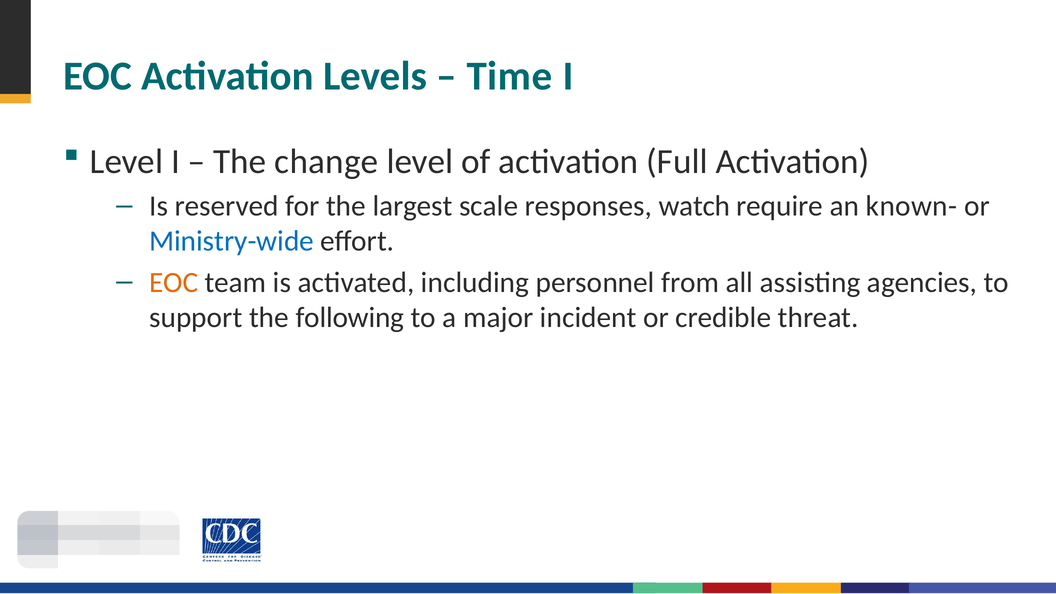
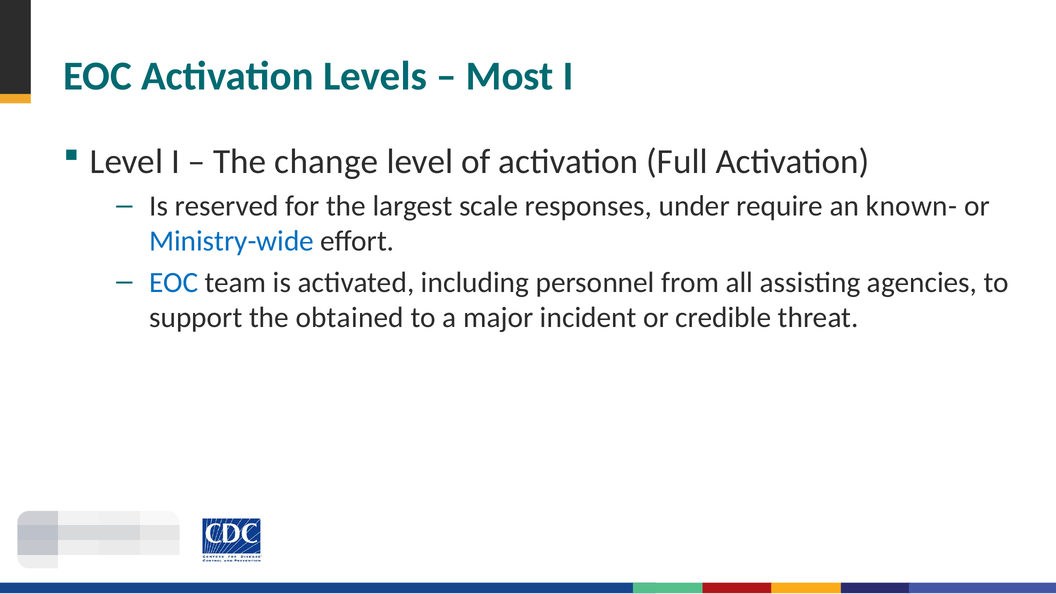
Time: Time -> Most
watch: watch -> under
EOC at (174, 282) colour: orange -> blue
following: following -> obtained
